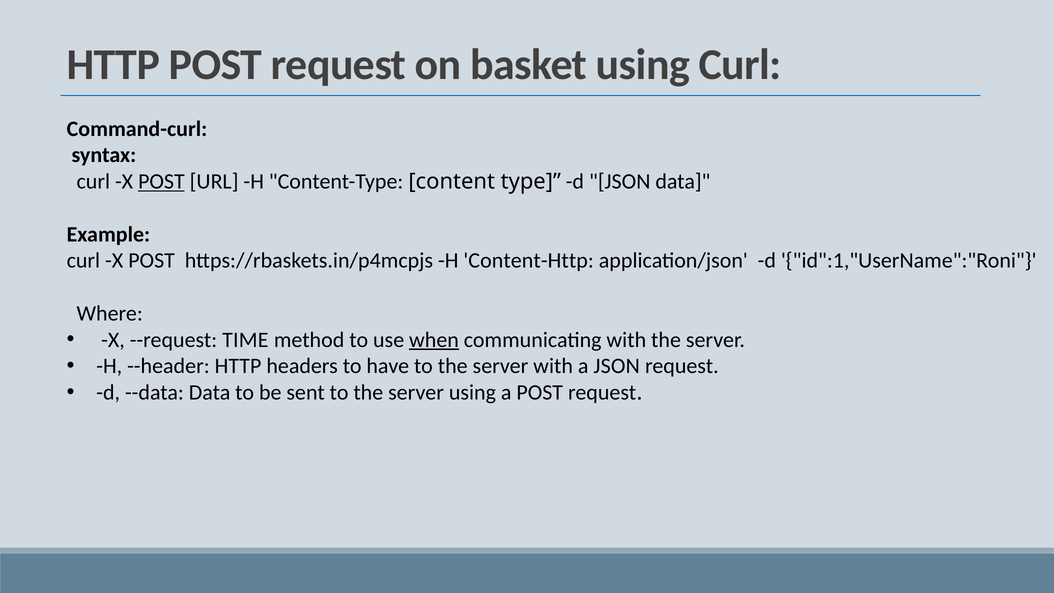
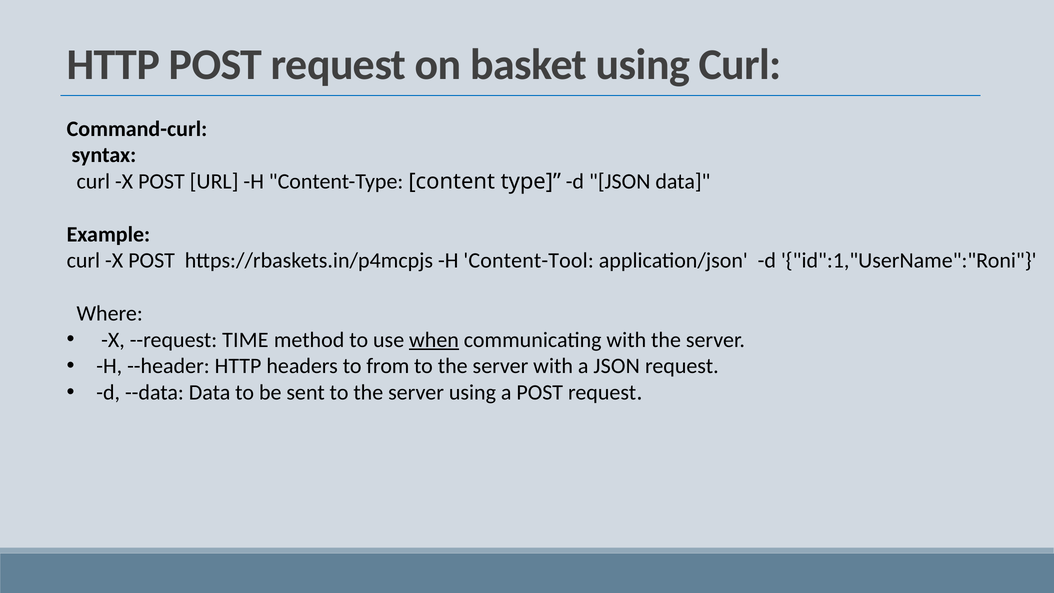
POST at (161, 182) underline: present -> none
Content-Http: Content-Http -> Content-Tool
have: have -> from
